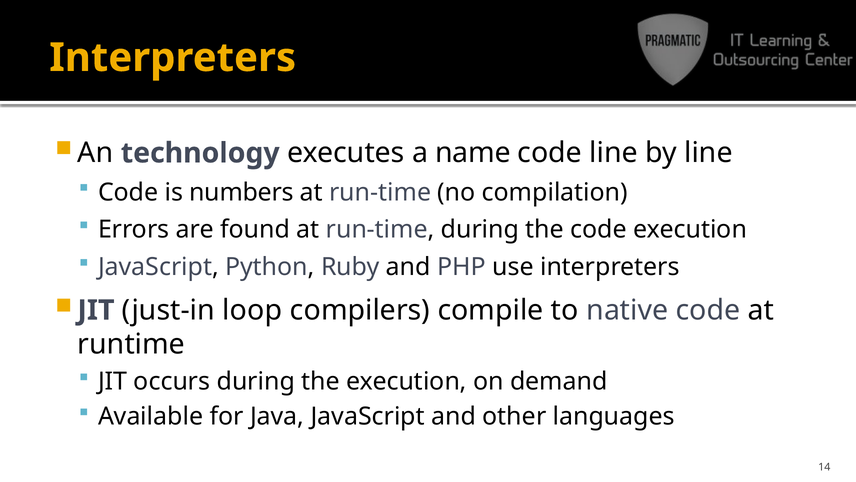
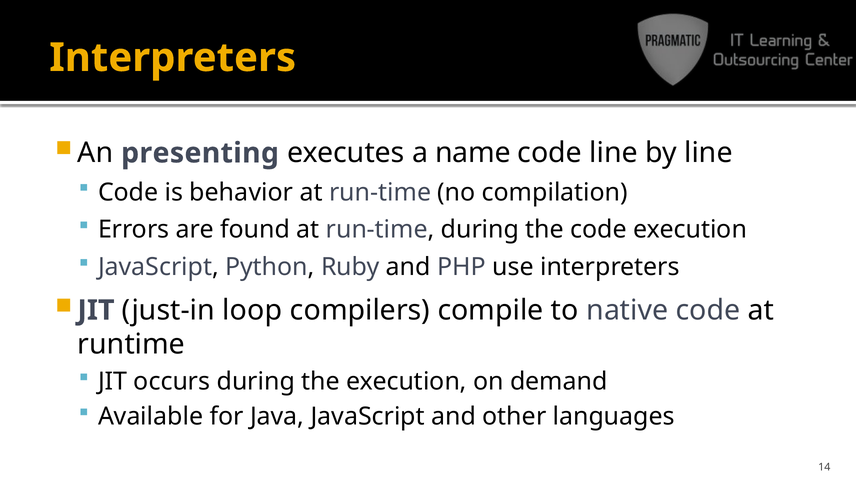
technology: technology -> presenting
numbers: numbers -> behavior
